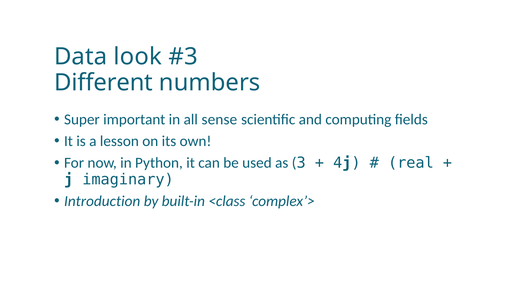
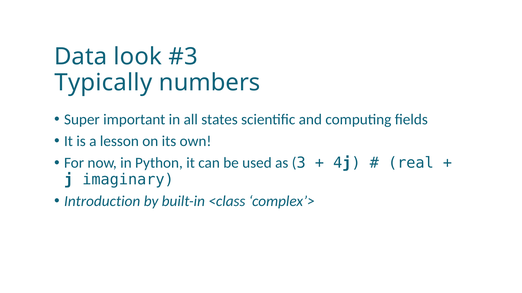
Different: Different -> Typically
sense: sense -> states
